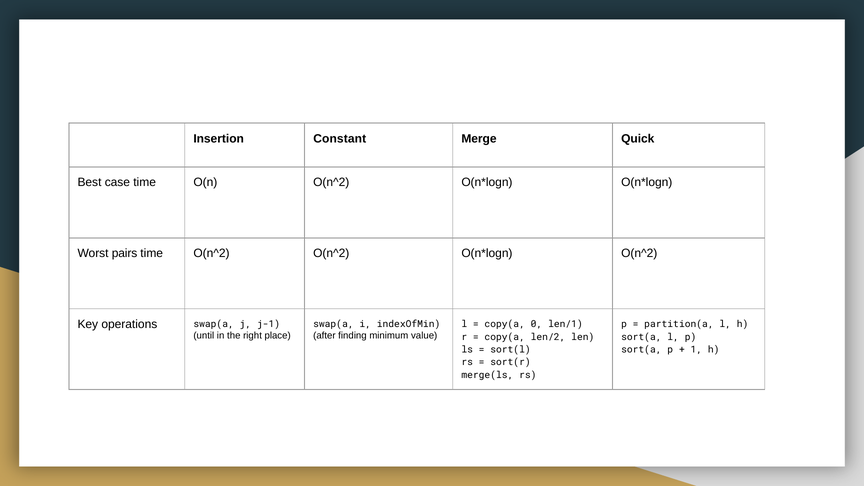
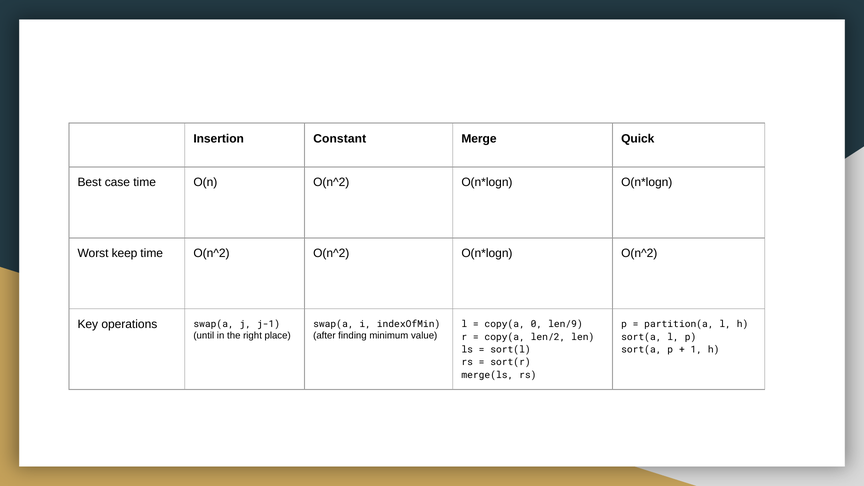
pairs: pairs -> keep
len/1: len/1 -> len/9
